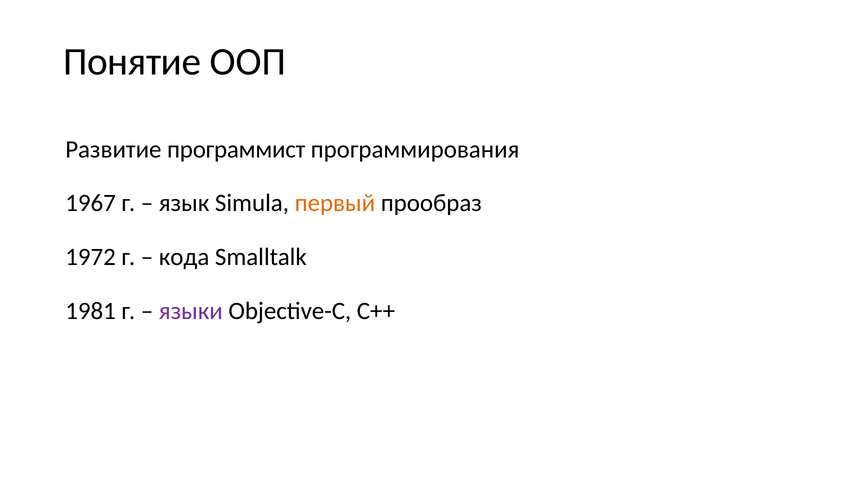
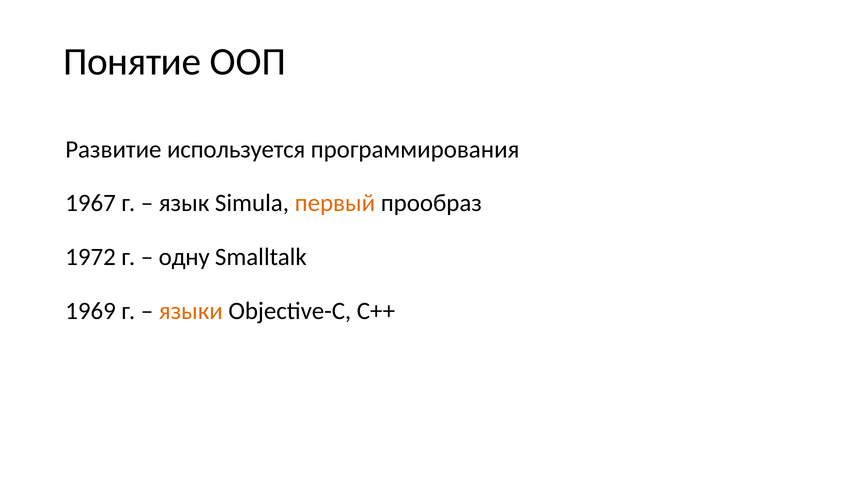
программист: программист -> используется
кода: кода -> одну
1981: 1981 -> 1969
языки colour: purple -> orange
